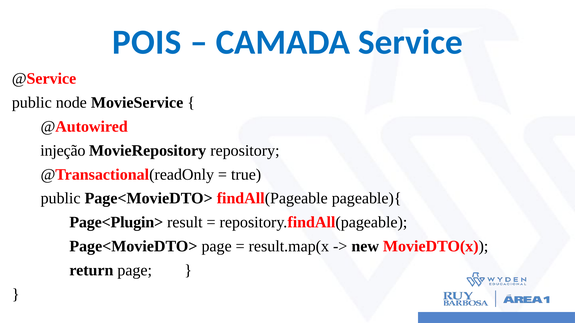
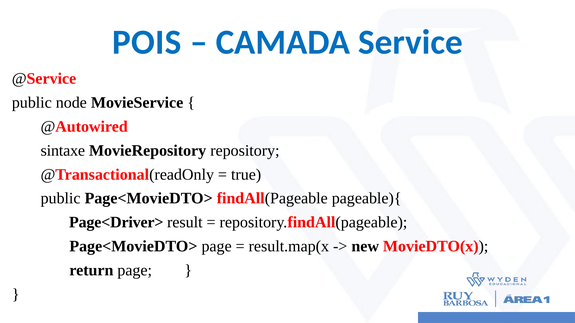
injeção: injeção -> sintaxe
Page<Plugin>: Page<Plugin> -> Page<Driver>
